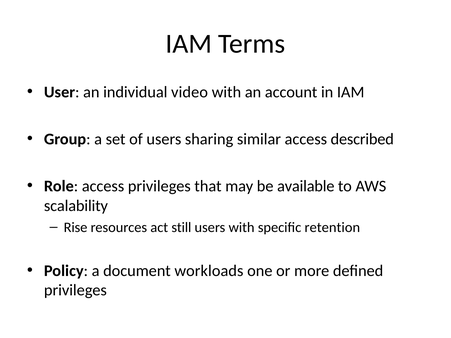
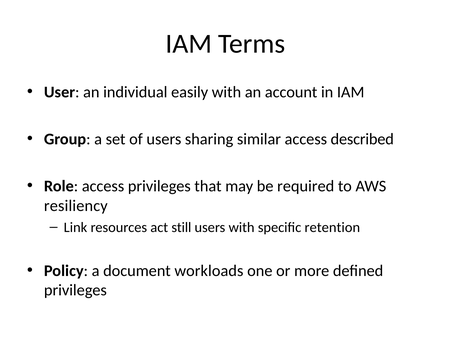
video: video -> easily
available: available -> required
scalability: scalability -> resiliency
Rise: Rise -> Link
